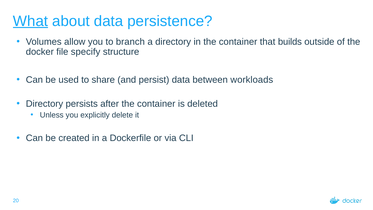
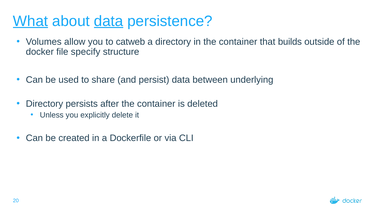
data at (109, 21) underline: none -> present
branch: branch -> catweb
workloads: workloads -> underlying
